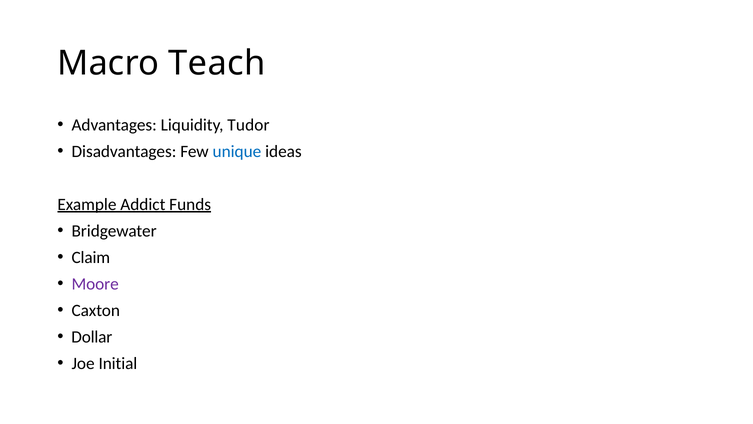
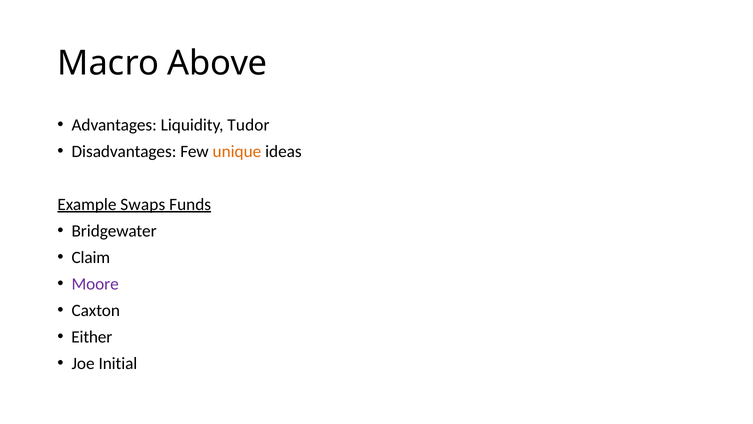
Teach: Teach -> Above
unique colour: blue -> orange
Addict: Addict -> Swaps
Dollar: Dollar -> Either
